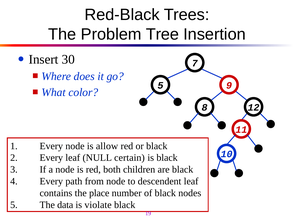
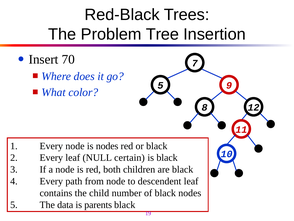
30: 30 -> 70
is allow: allow -> nodes
place: place -> child
violate: violate -> parents
